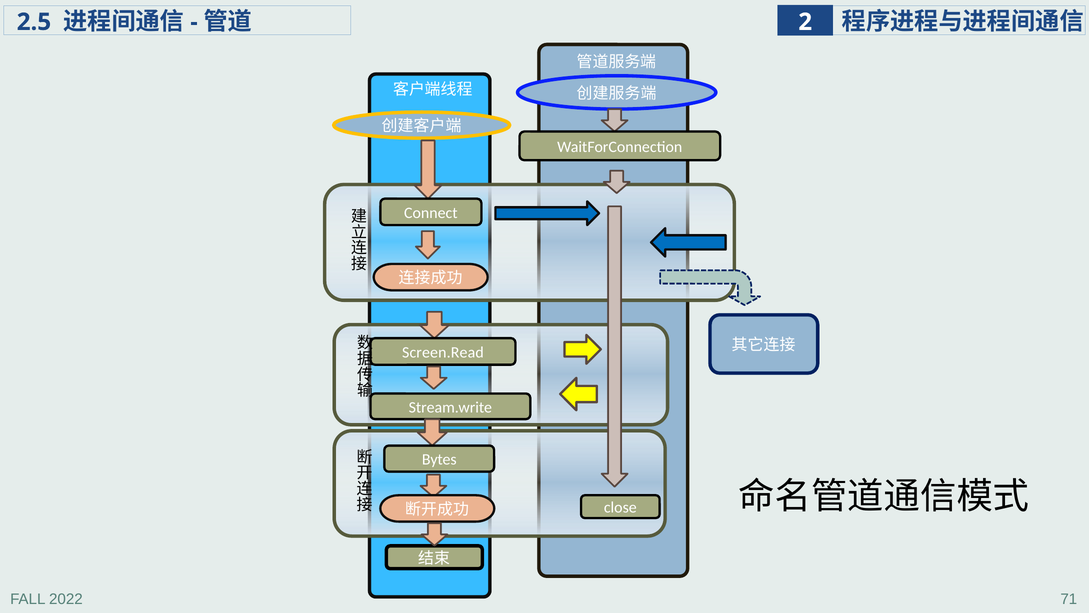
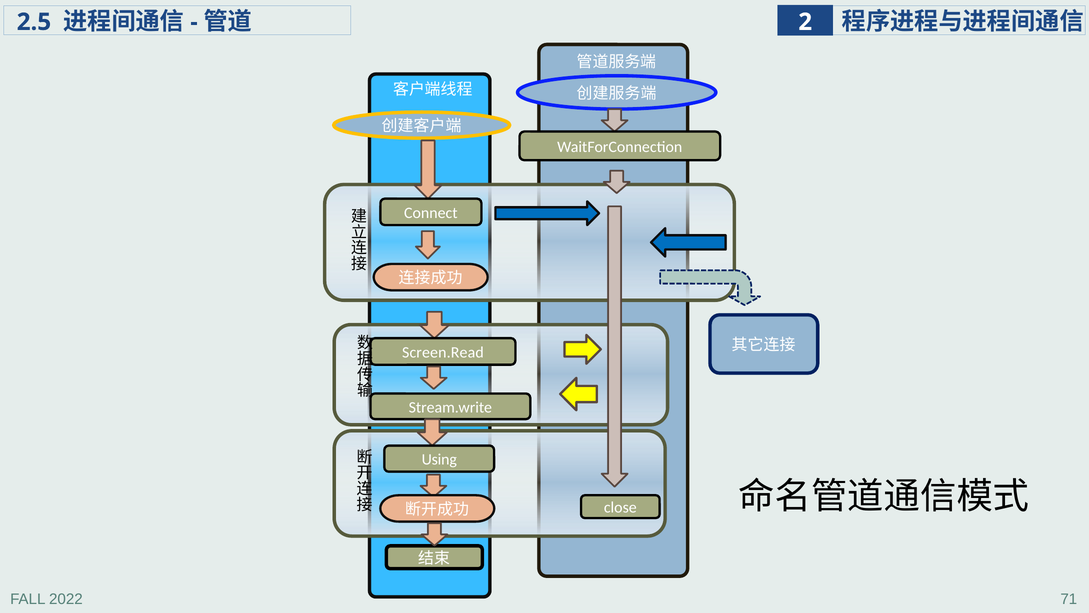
Bytes: Bytes -> Using
